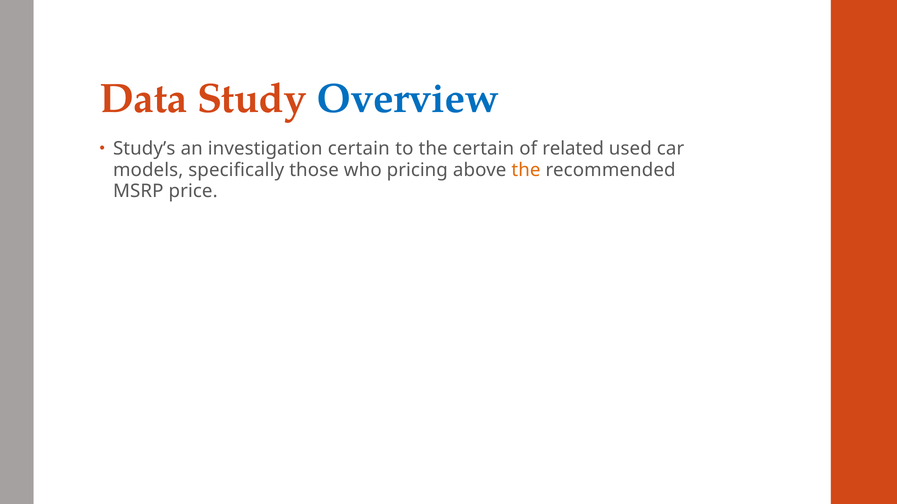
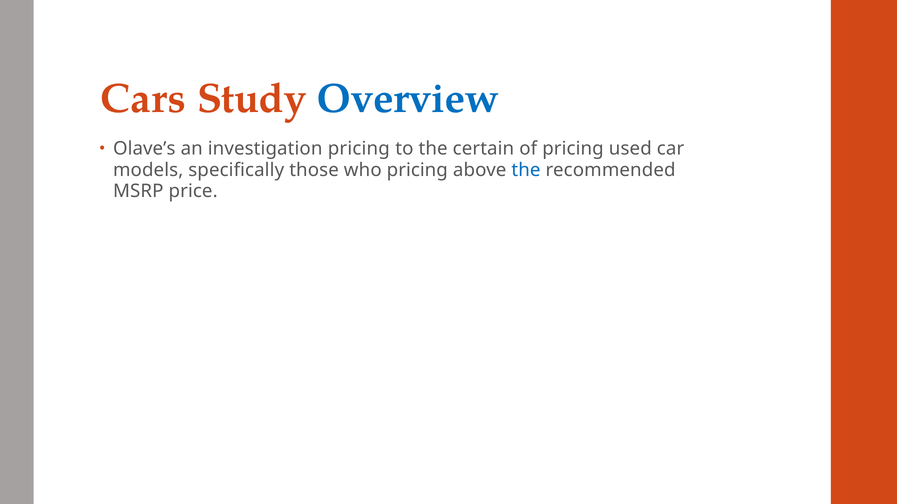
Data: Data -> Cars
Study’s: Study’s -> Olave’s
investigation certain: certain -> pricing
of related: related -> pricing
the at (526, 170) colour: orange -> blue
